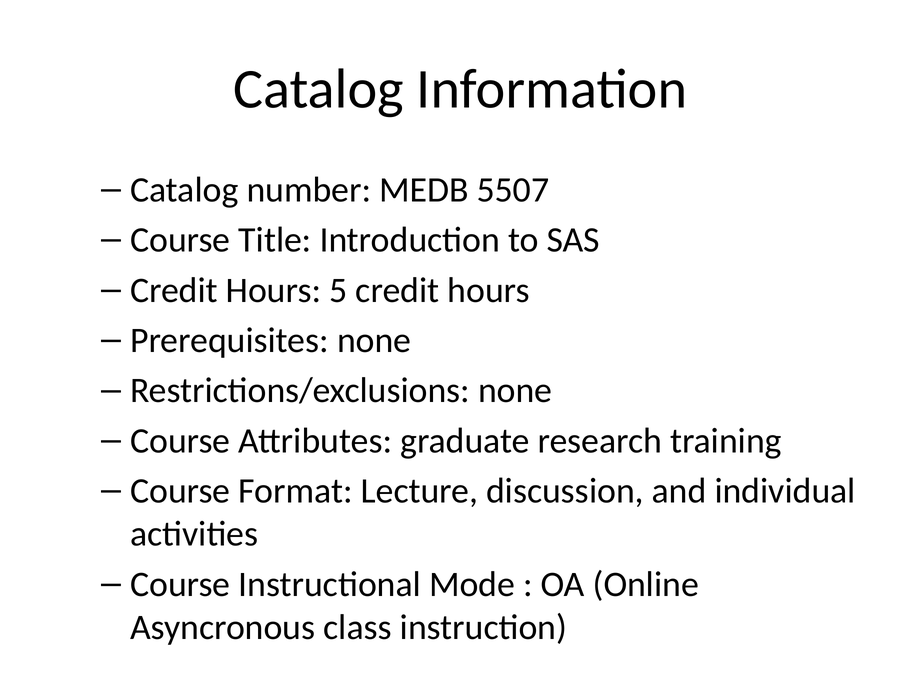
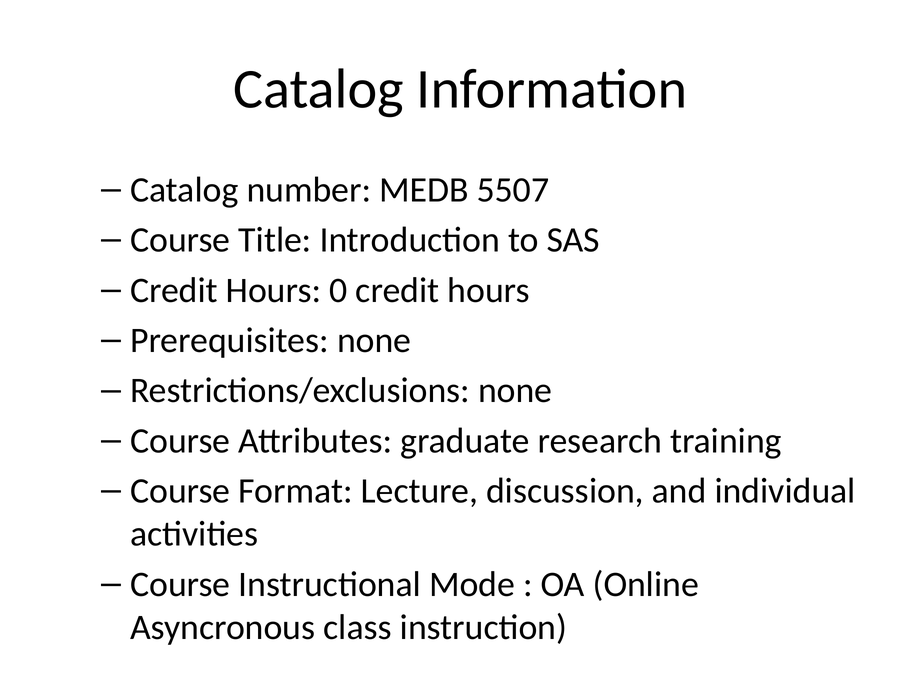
5: 5 -> 0
